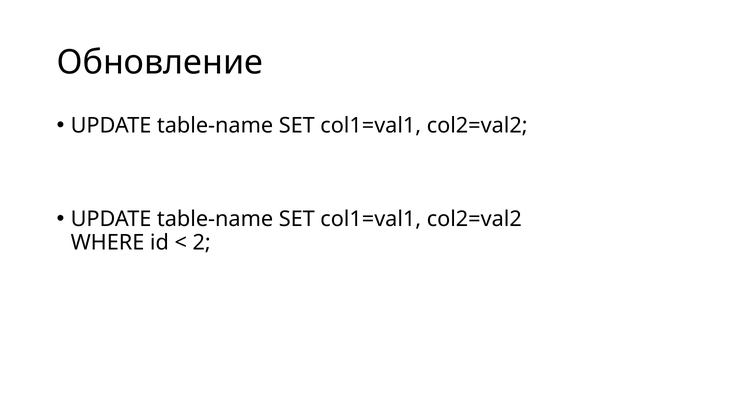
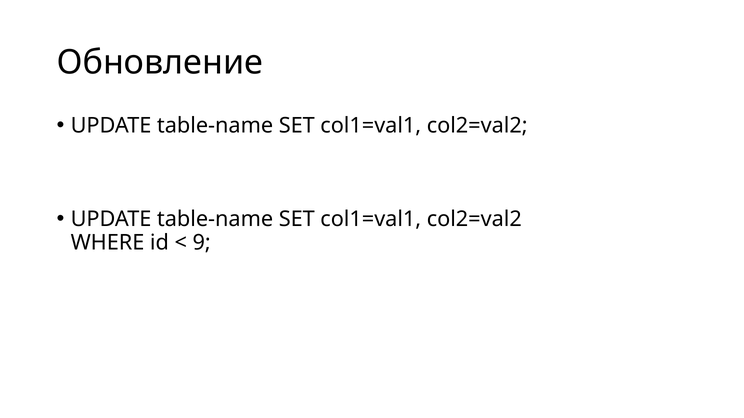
2: 2 -> 9
